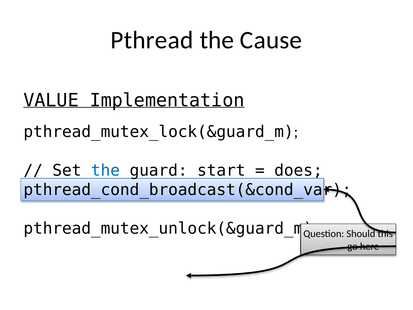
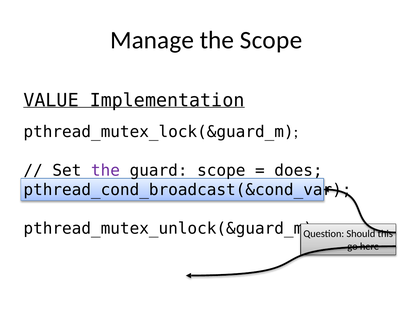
Pthread: Pthread -> Manage
the Cause: Cause -> Scope
the at (105, 170) colour: blue -> purple
guard start: start -> scope
